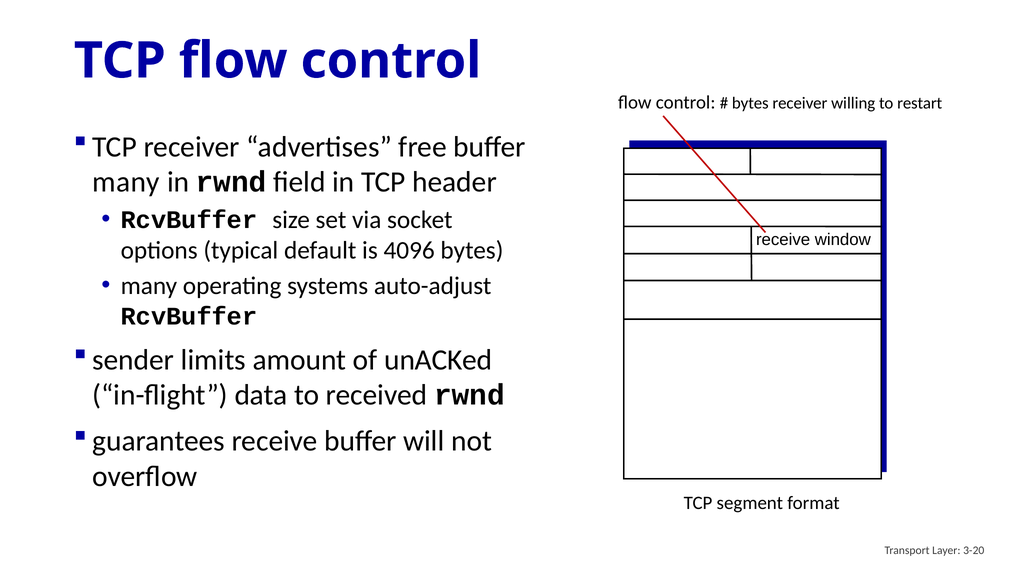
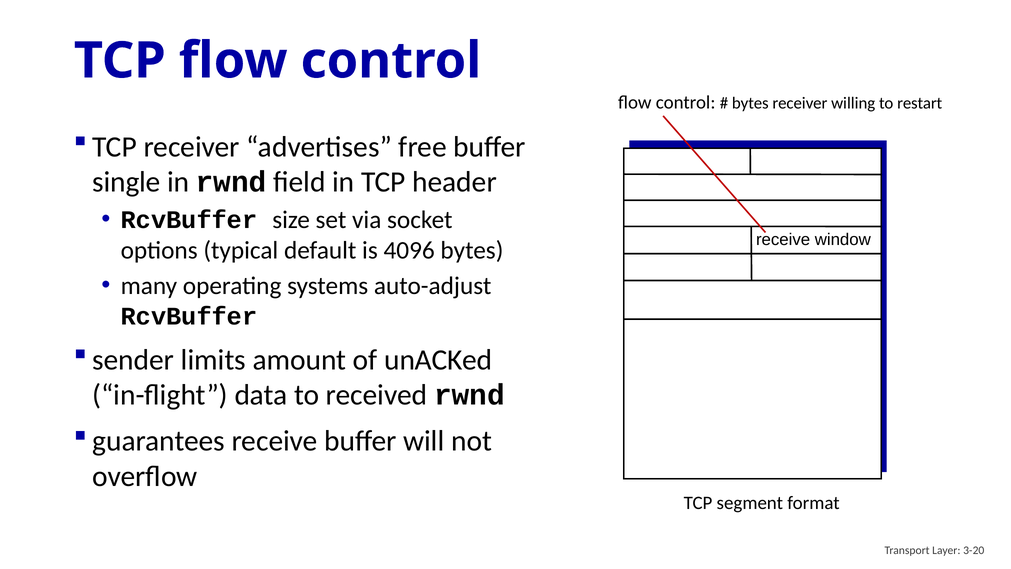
many at (126, 182): many -> single
